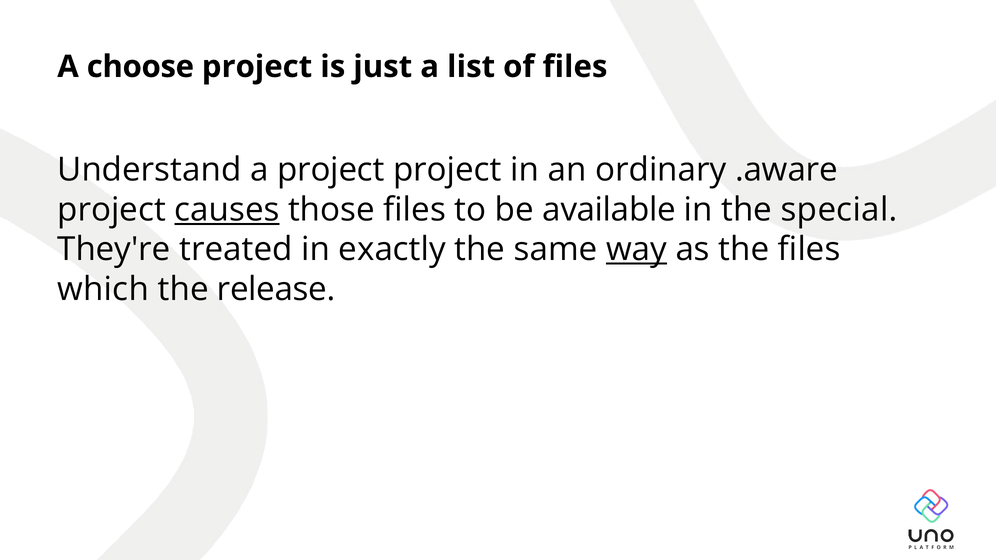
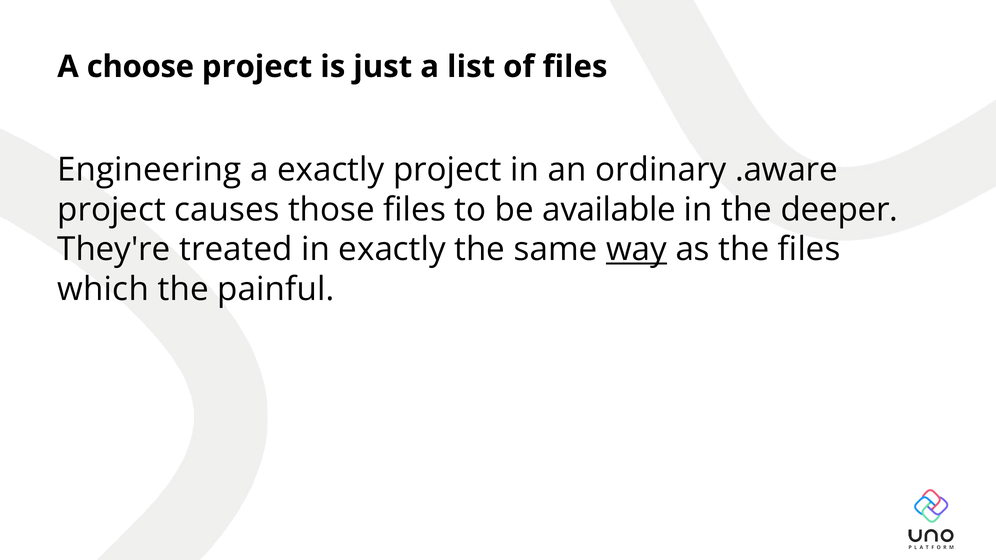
Understand: Understand -> Engineering
a project: project -> exactly
causes underline: present -> none
special: special -> deeper
release: release -> painful
